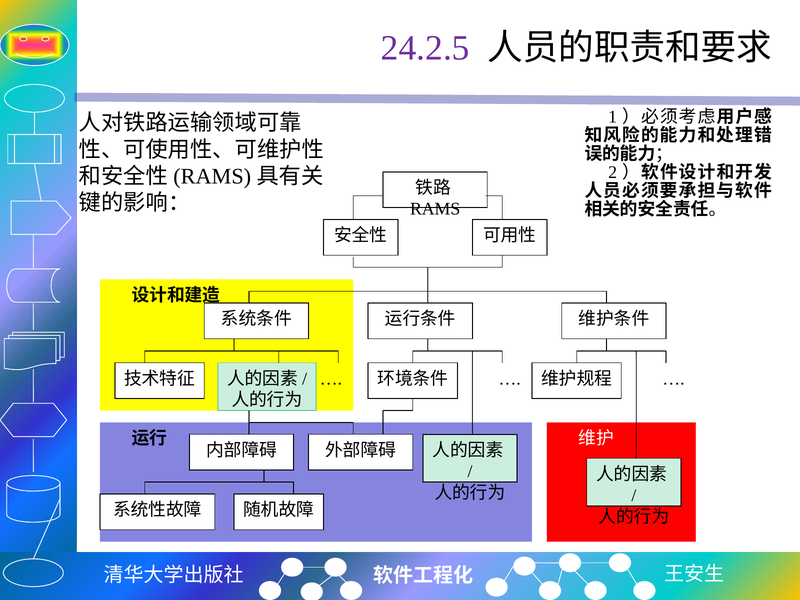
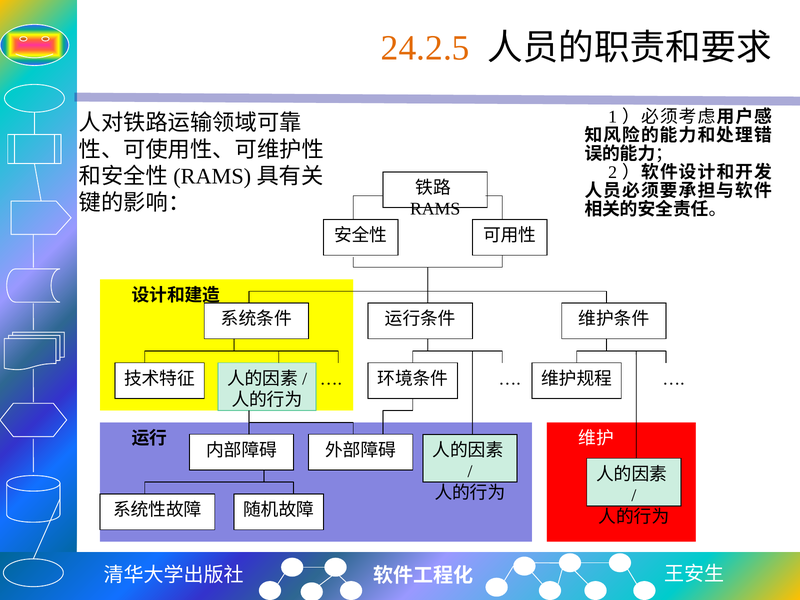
24.2.5 colour: purple -> orange
